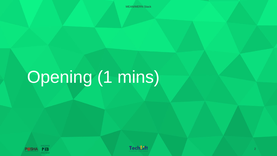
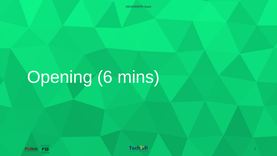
1: 1 -> 6
